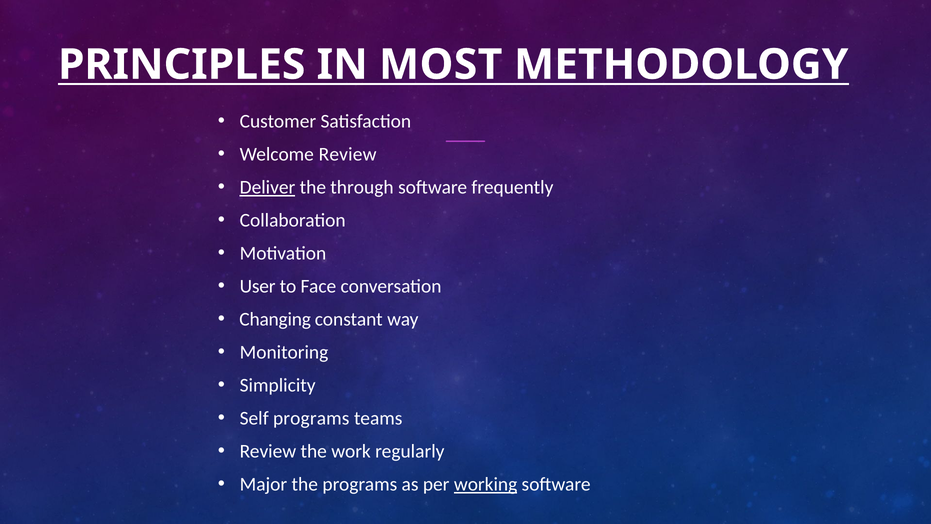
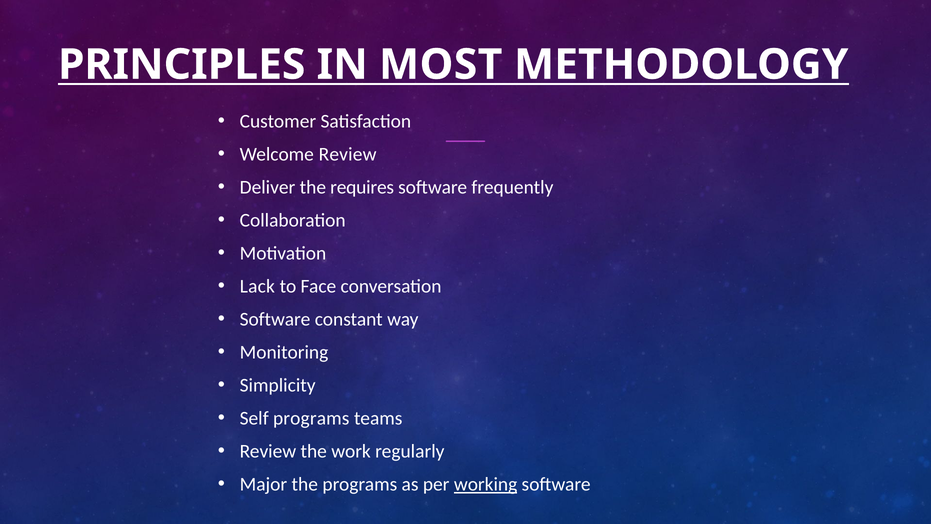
Deliver underline: present -> none
through: through -> requires
User: User -> Lack
Changing at (275, 319): Changing -> Software
